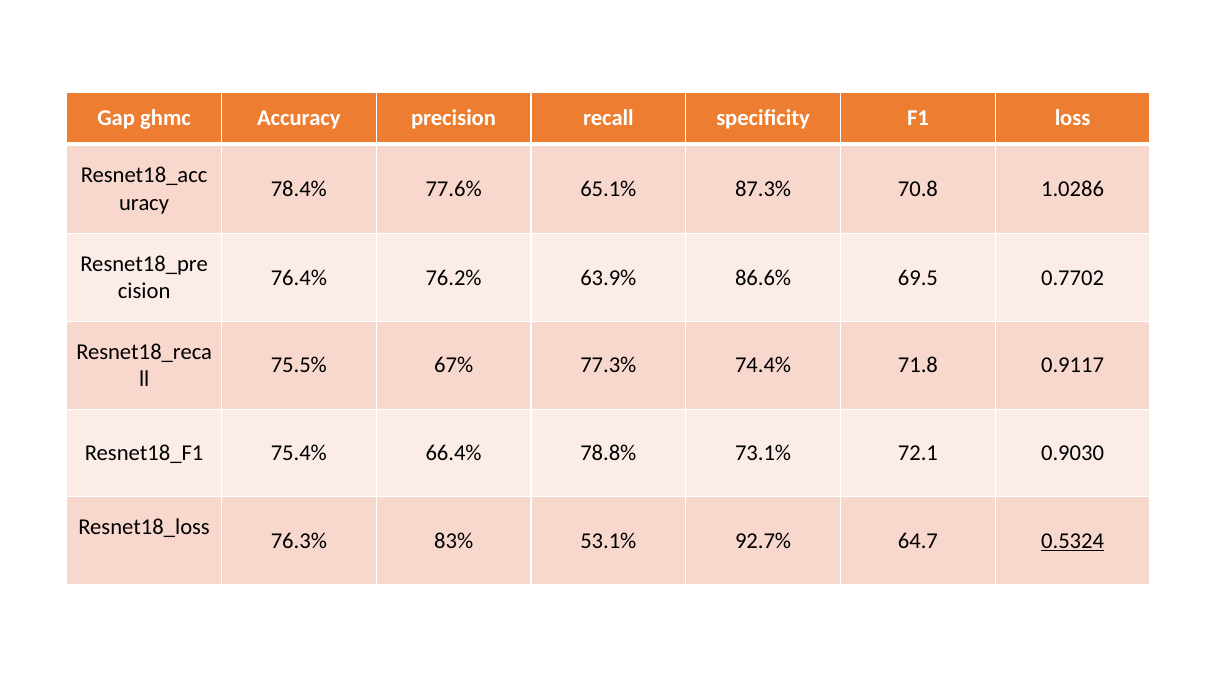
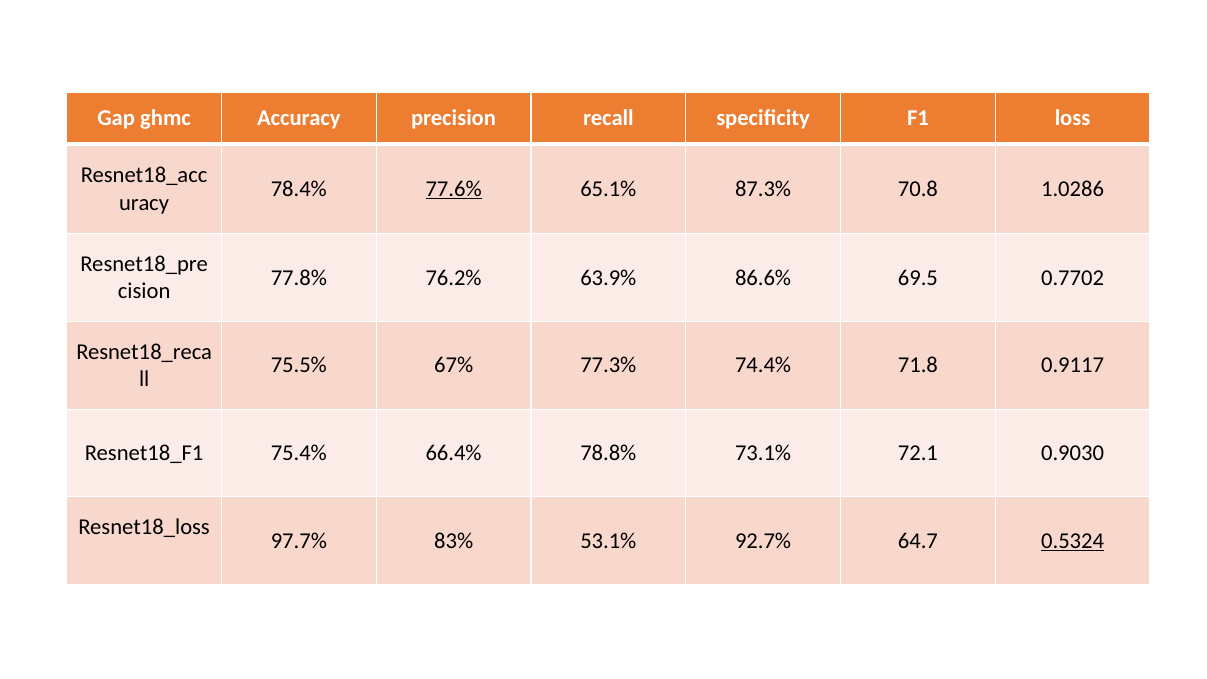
77.6% underline: none -> present
76.4%: 76.4% -> 77.8%
76.3%: 76.3% -> 97.7%
